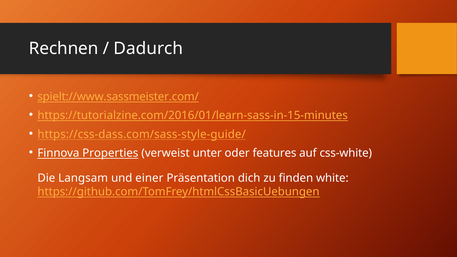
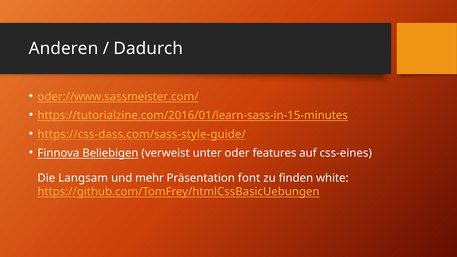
Rechnen: Rechnen -> Anderen
spielt://www.sassmeister.com/: spielt://www.sassmeister.com/ -> oder://www.sassmeister.com/
Properties: Properties -> Beliebigen
css-white: css-white -> css-eines
einer: einer -> mehr
dich: dich -> font
